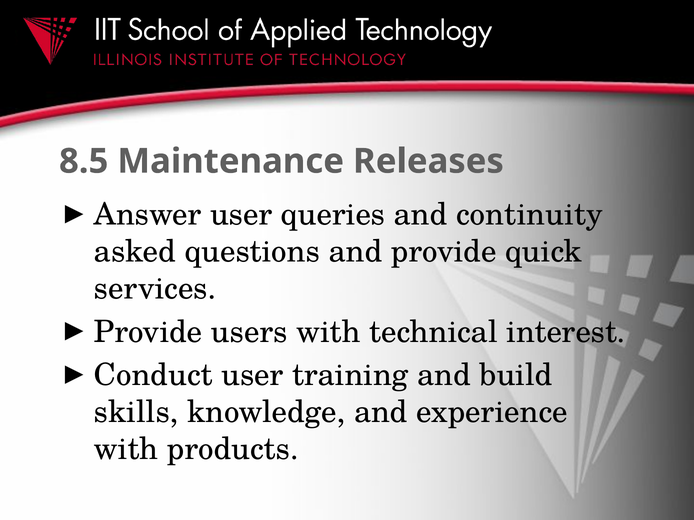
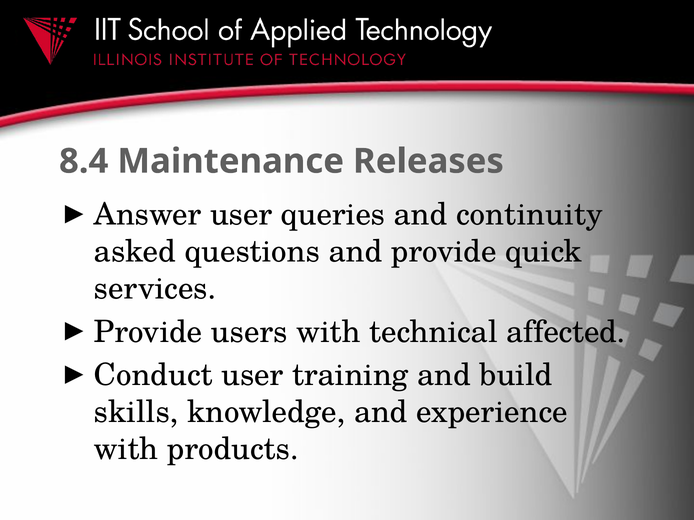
8.5: 8.5 -> 8.4
interest: interest -> affected
